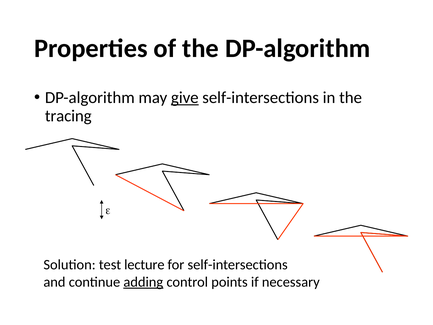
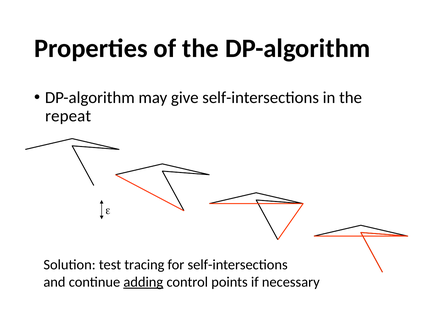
give underline: present -> none
tracing: tracing -> repeat
lecture: lecture -> tracing
